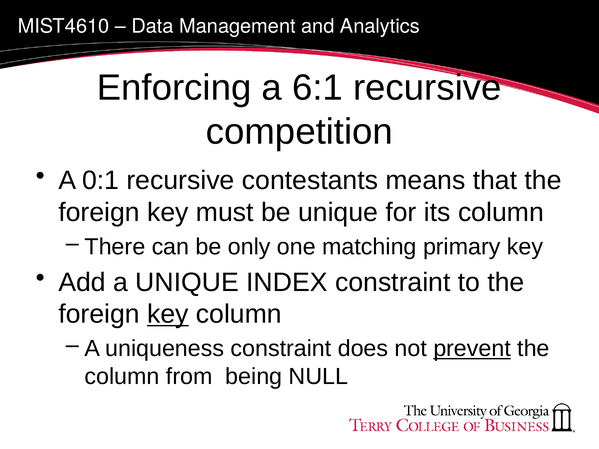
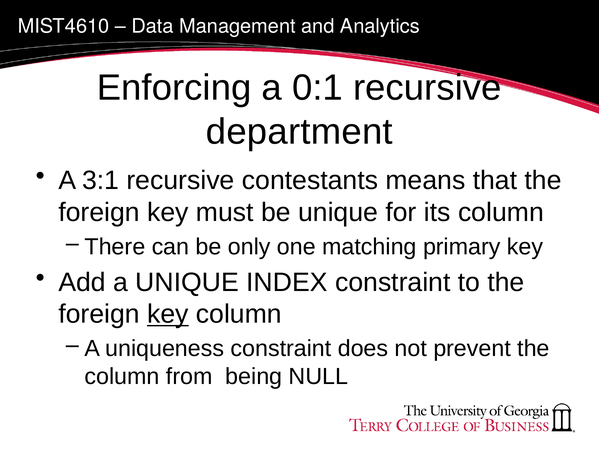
6:1: 6:1 -> 0:1
competition: competition -> department
0:1: 0:1 -> 3:1
prevent underline: present -> none
